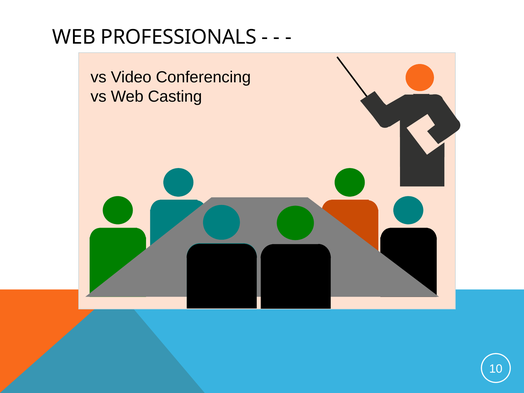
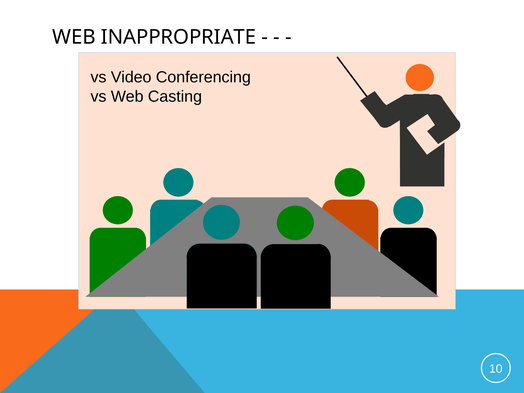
PROFESSIONALS: PROFESSIONALS -> INAPPROPRIATE
